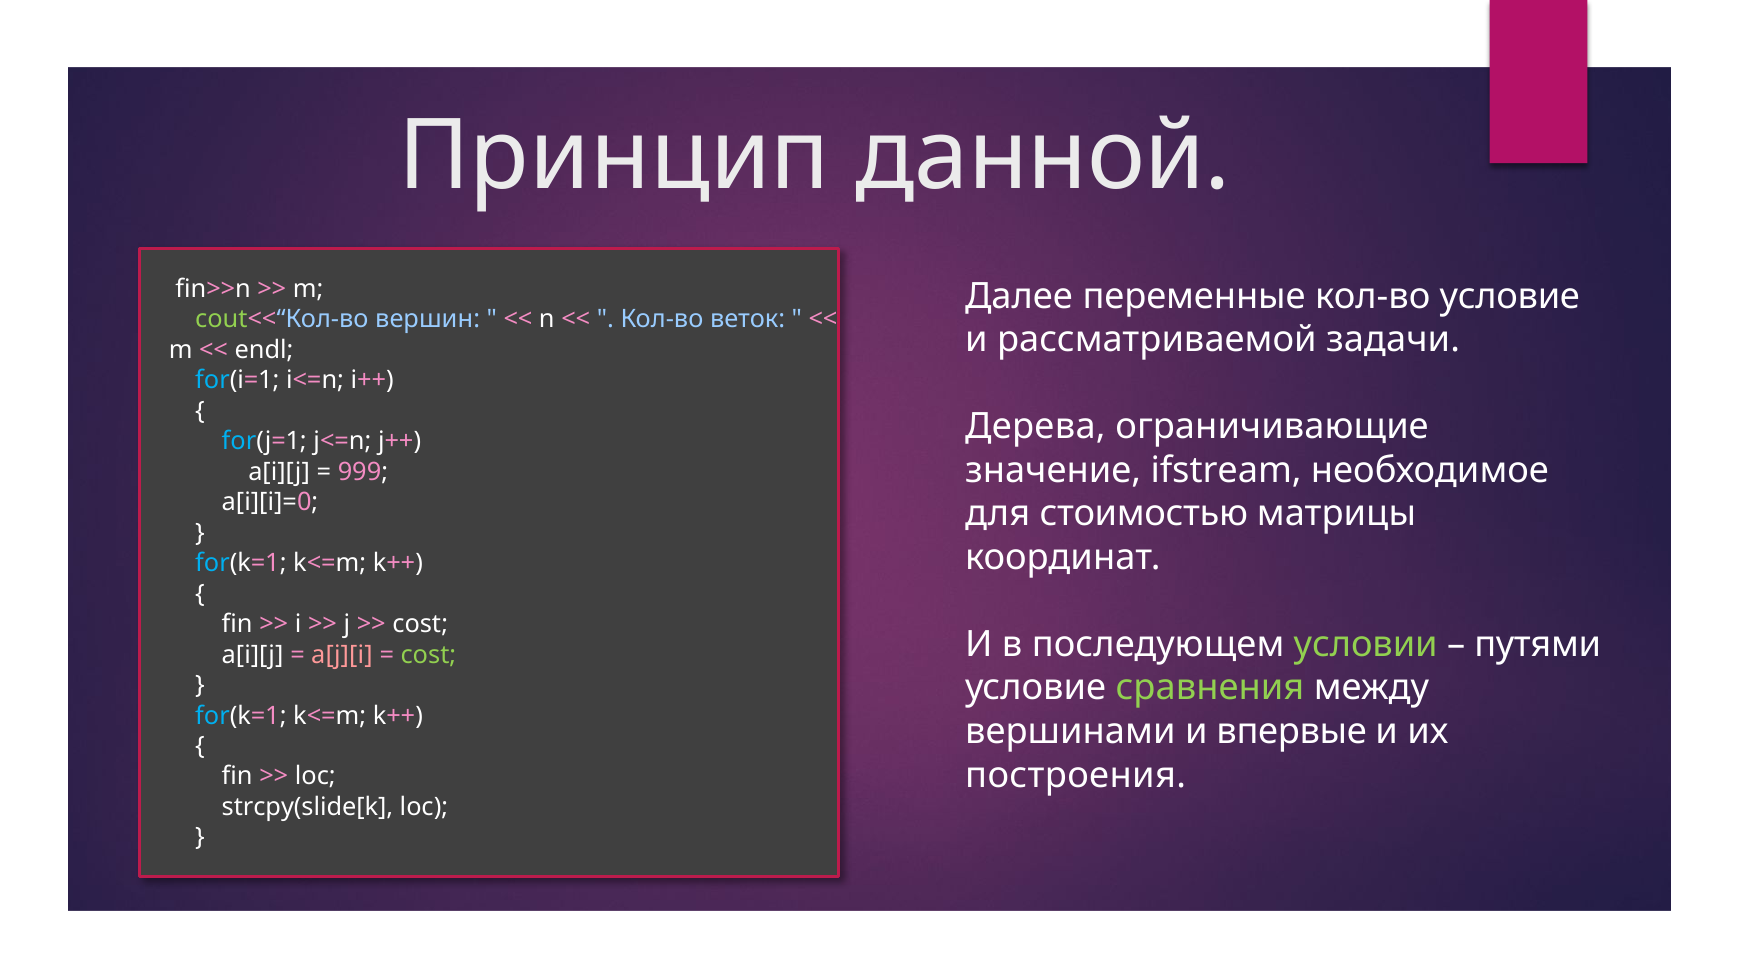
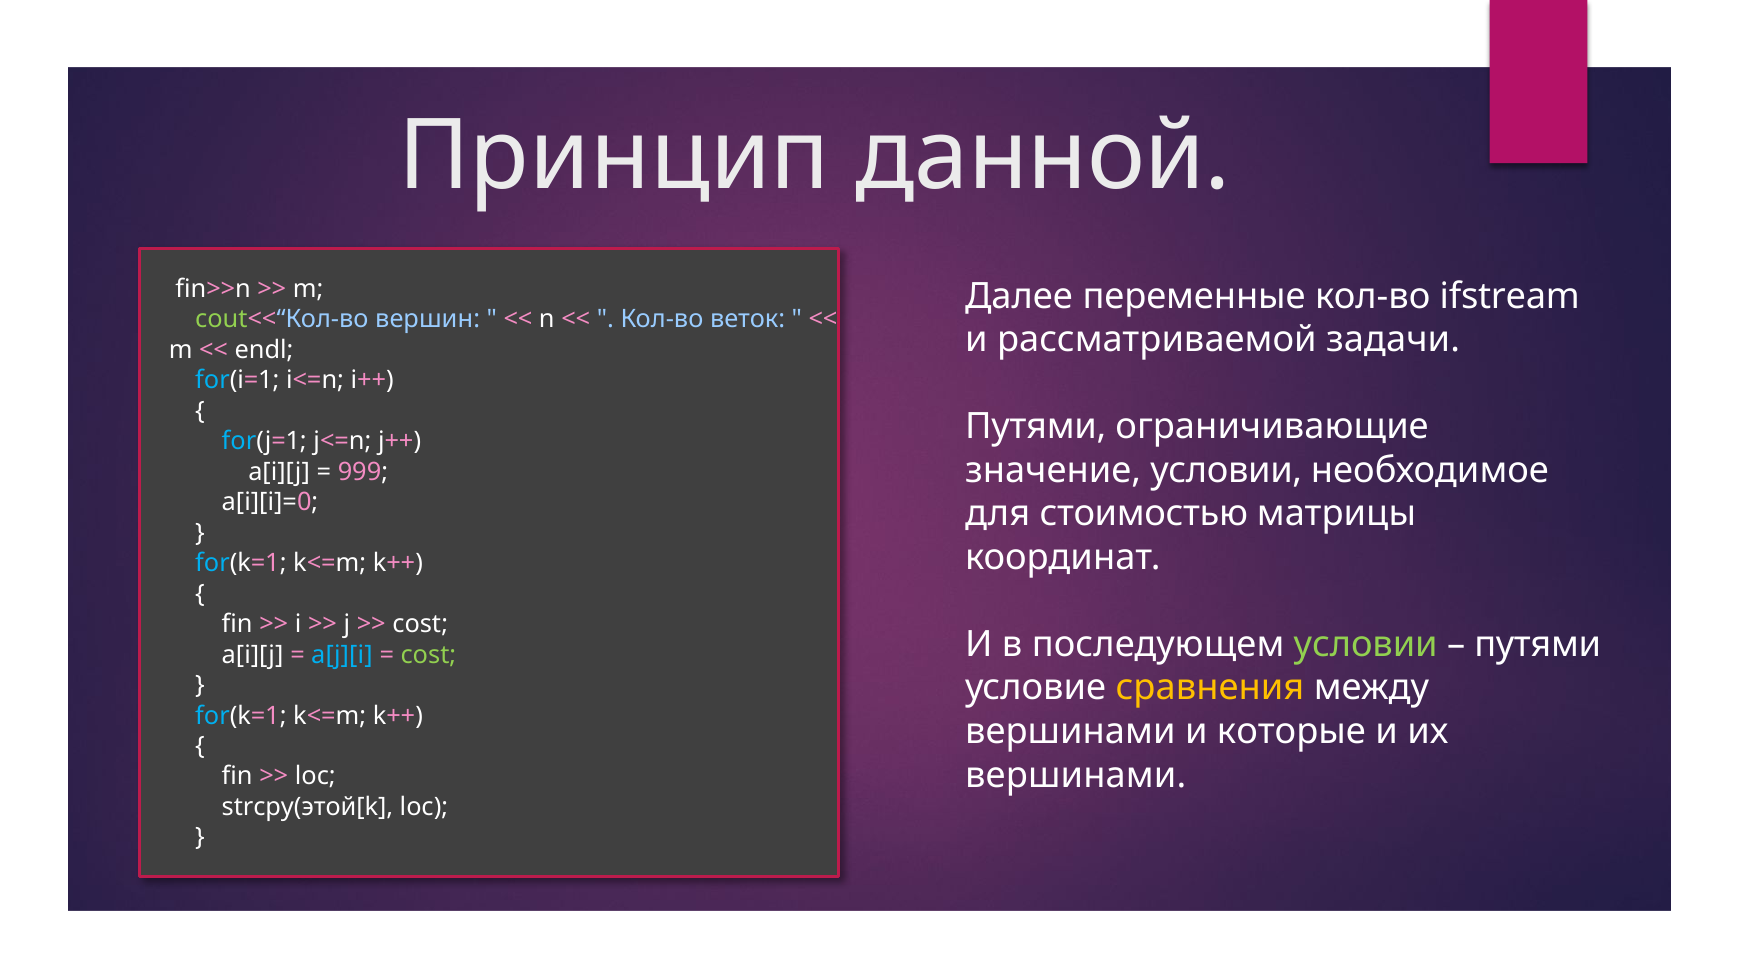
кол-во условие: условие -> ifstream
Дерева at (1035, 427): Дерева -> Путями
значение ifstream: ifstream -> условии
a[j][i colour: pink -> light blue
сравнения colour: light green -> yellow
впервые: впервые -> которые
построения at (1076, 775): построения -> вершинами
strcpy(slide[k: strcpy(slide[k -> strcpy(этой[k
